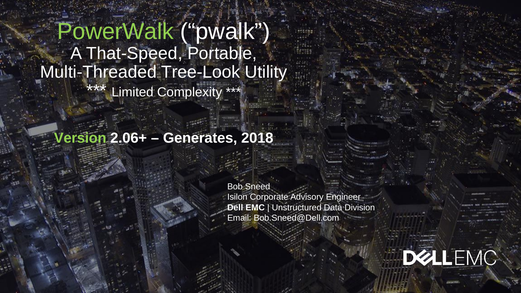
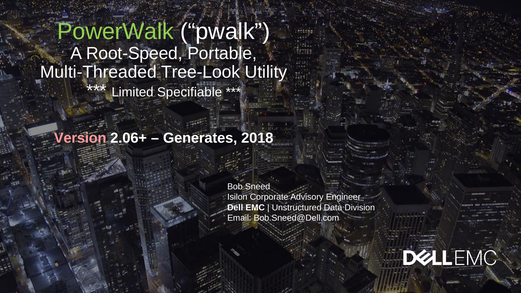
That-Speed: That-Speed -> Root-Speed
Complexity: Complexity -> Specifiable
Version colour: light green -> pink
